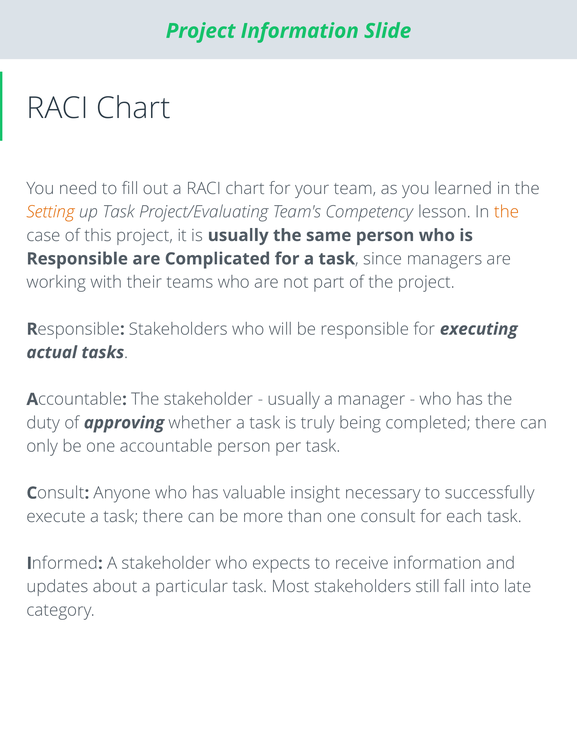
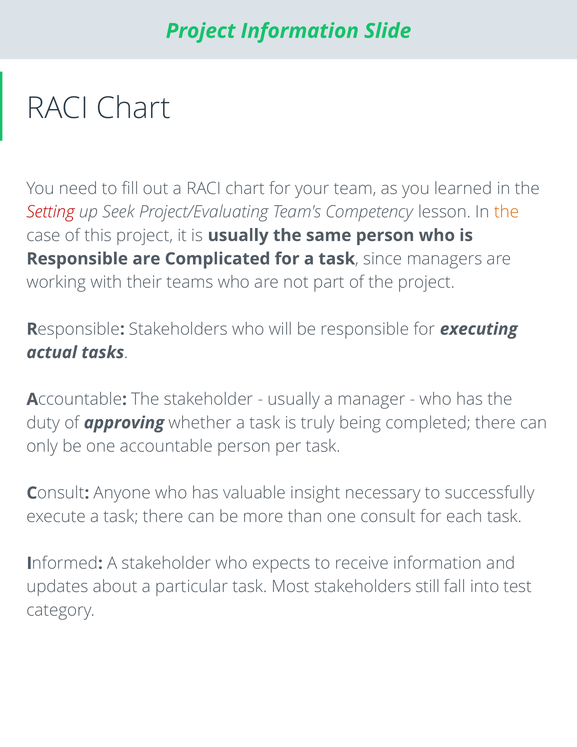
Setting colour: orange -> red
up Task: Task -> Seek
late: late -> test
